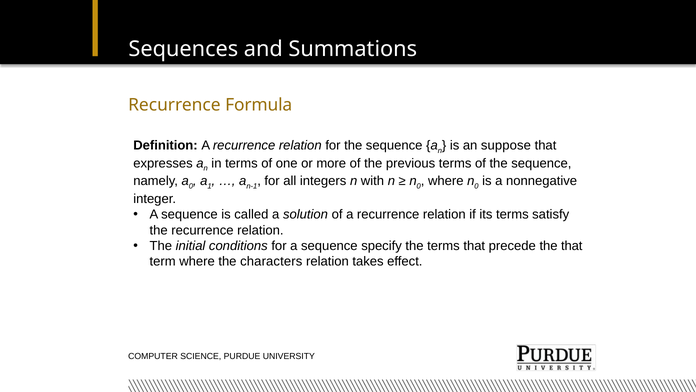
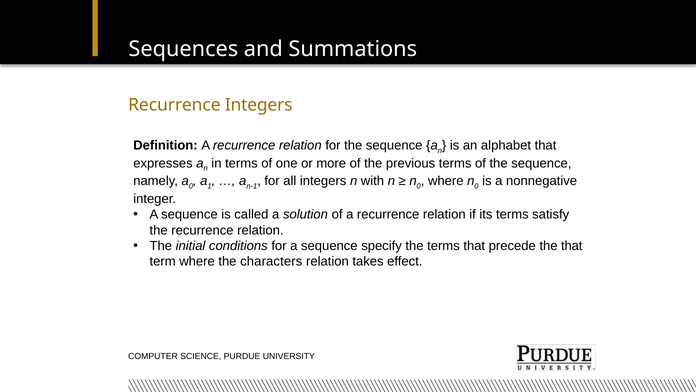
Recurrence Formula: Formula -> Integers
suppose: suppose -> alphabet
